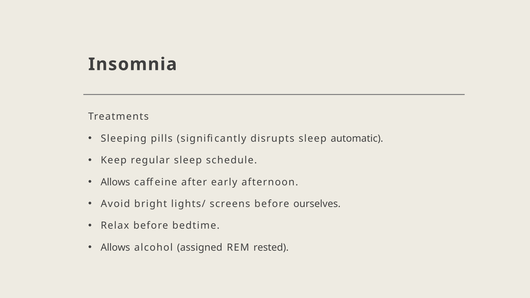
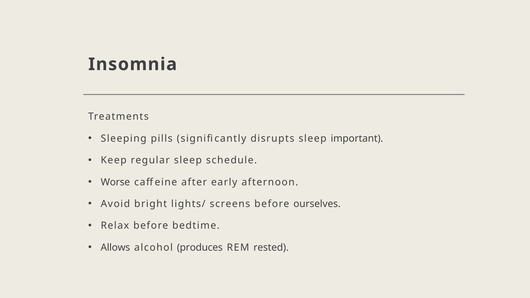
automatic: automatic -> important
Allows at (115, 182): Allows -> Worse
assigned: assigned -> produces
